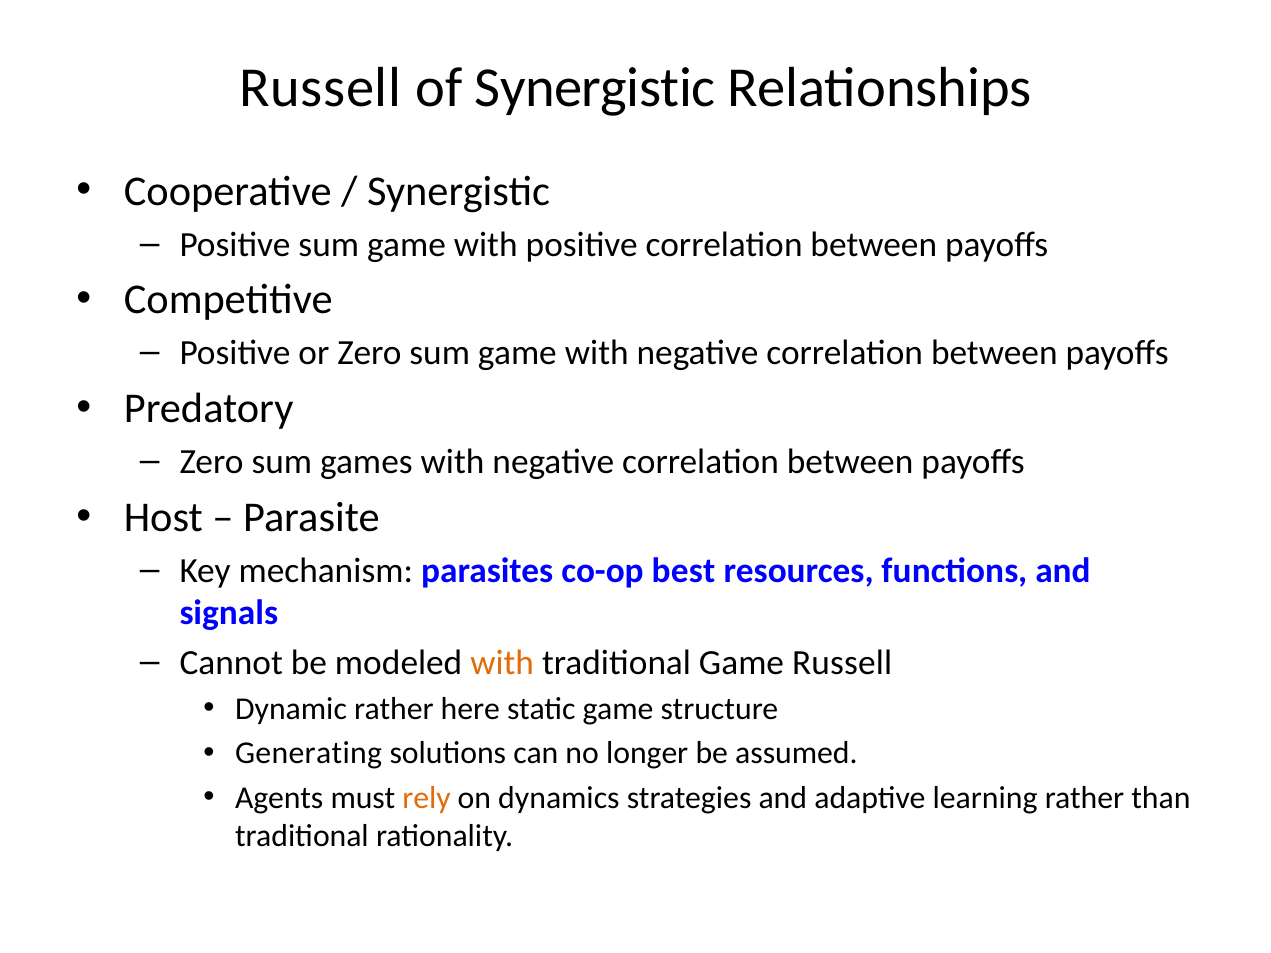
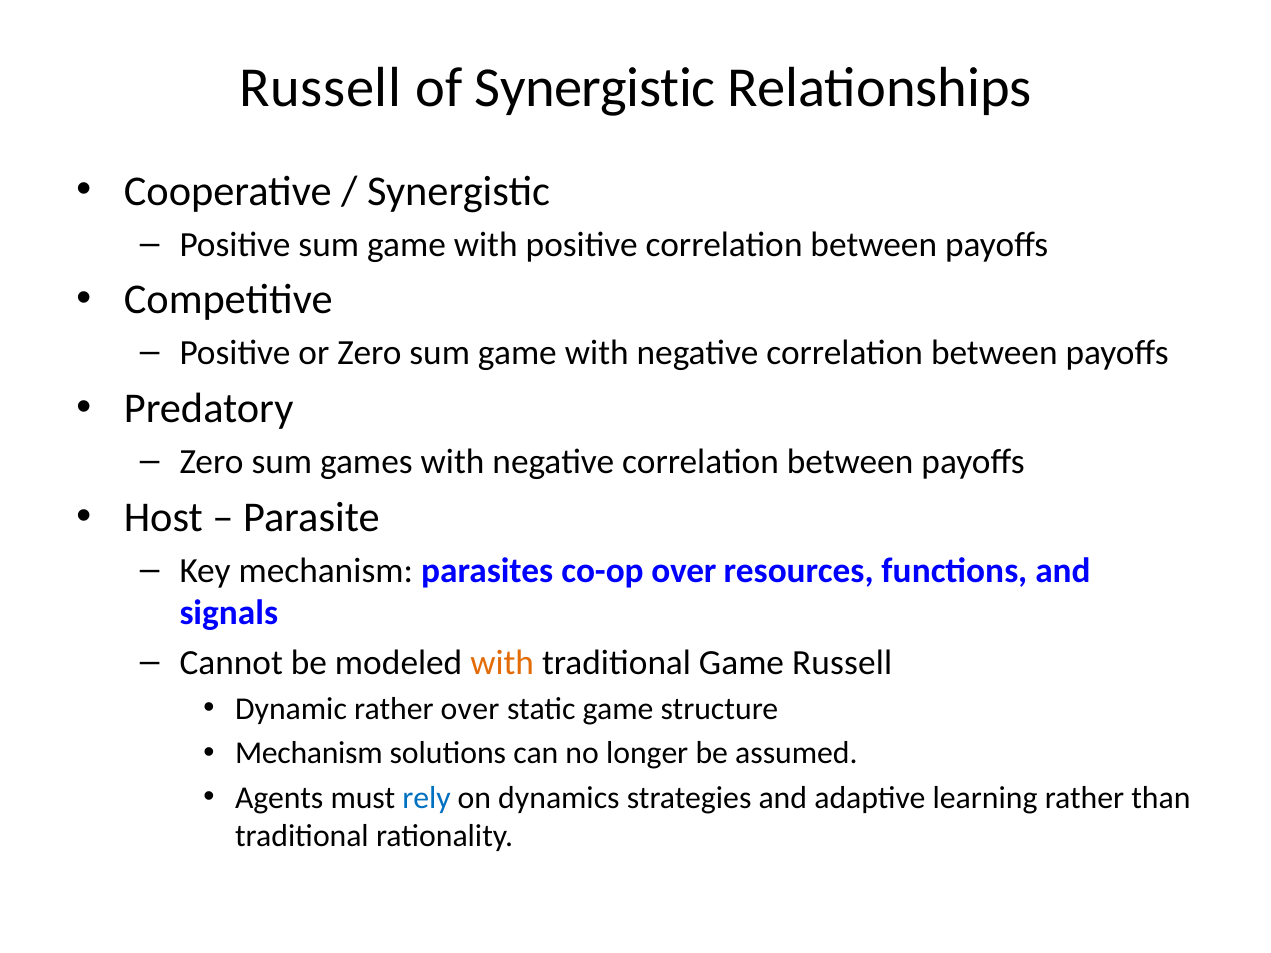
co-op best: best -> over
rather here: here -> over
Generating at (309, 754): Generating -> Mechanism
rely colour: orange -> blue
